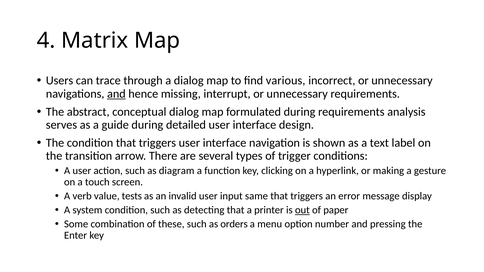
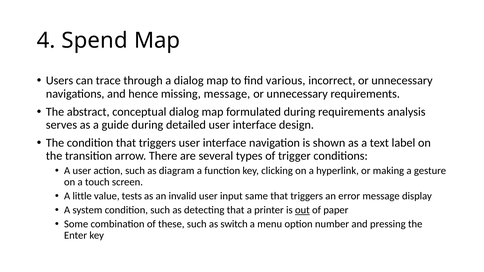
Matrix: Matrix -> Spend
and at (116, 94) underline: present -> none
missing interrupt: interrupt -> message
verb: verb -> little
orders: orders -> switch
